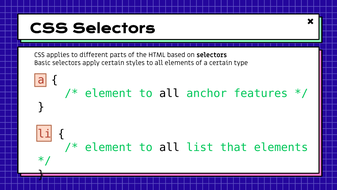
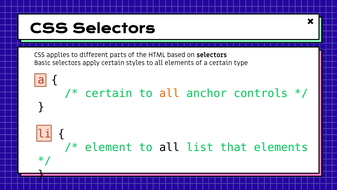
element at (109, 93): element -> certain
all at (169, 93) colour: black -> orange
features: features -> controls
